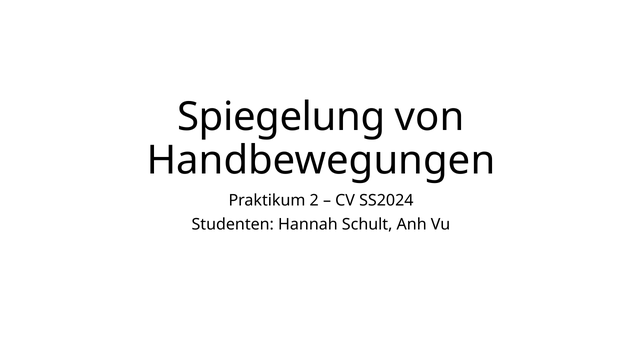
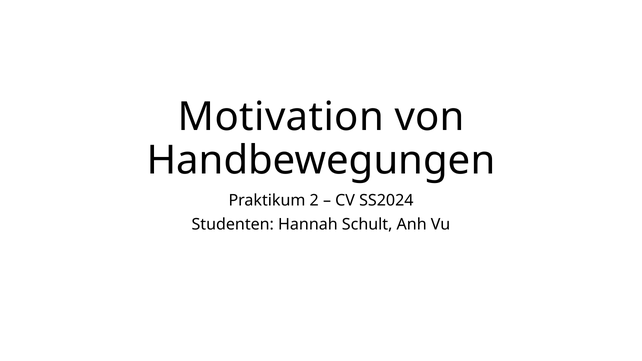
Spiegelung: Spiegelung -> Motivation
